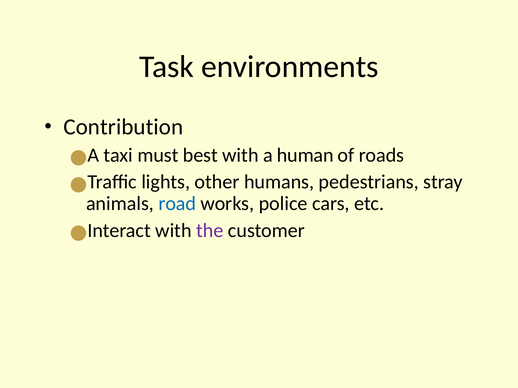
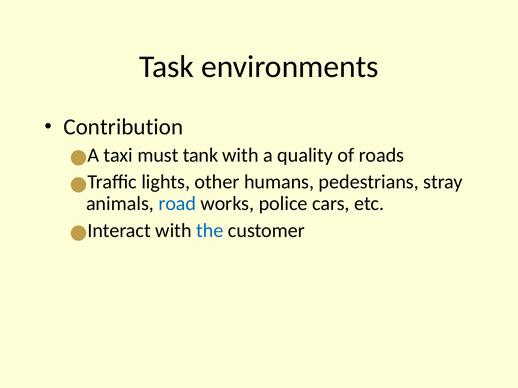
best: best -> tank
human: human -> quality
the colour: purple -> blue
